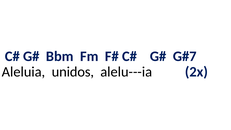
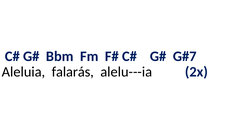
unidos: unidos -> falarás
